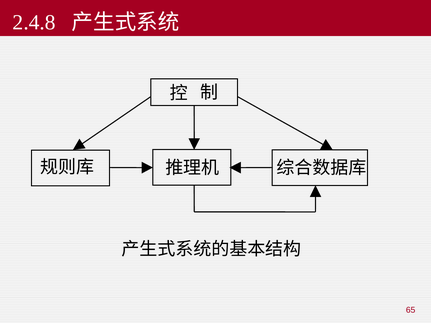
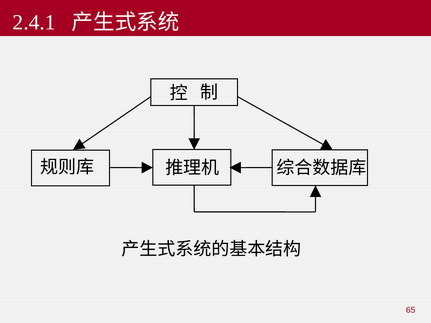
2.4.8: 2.4.8 -> 2.4.1
